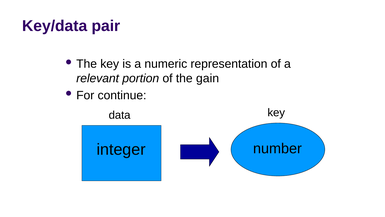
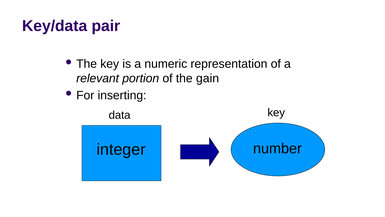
continue: continue -> inserting
